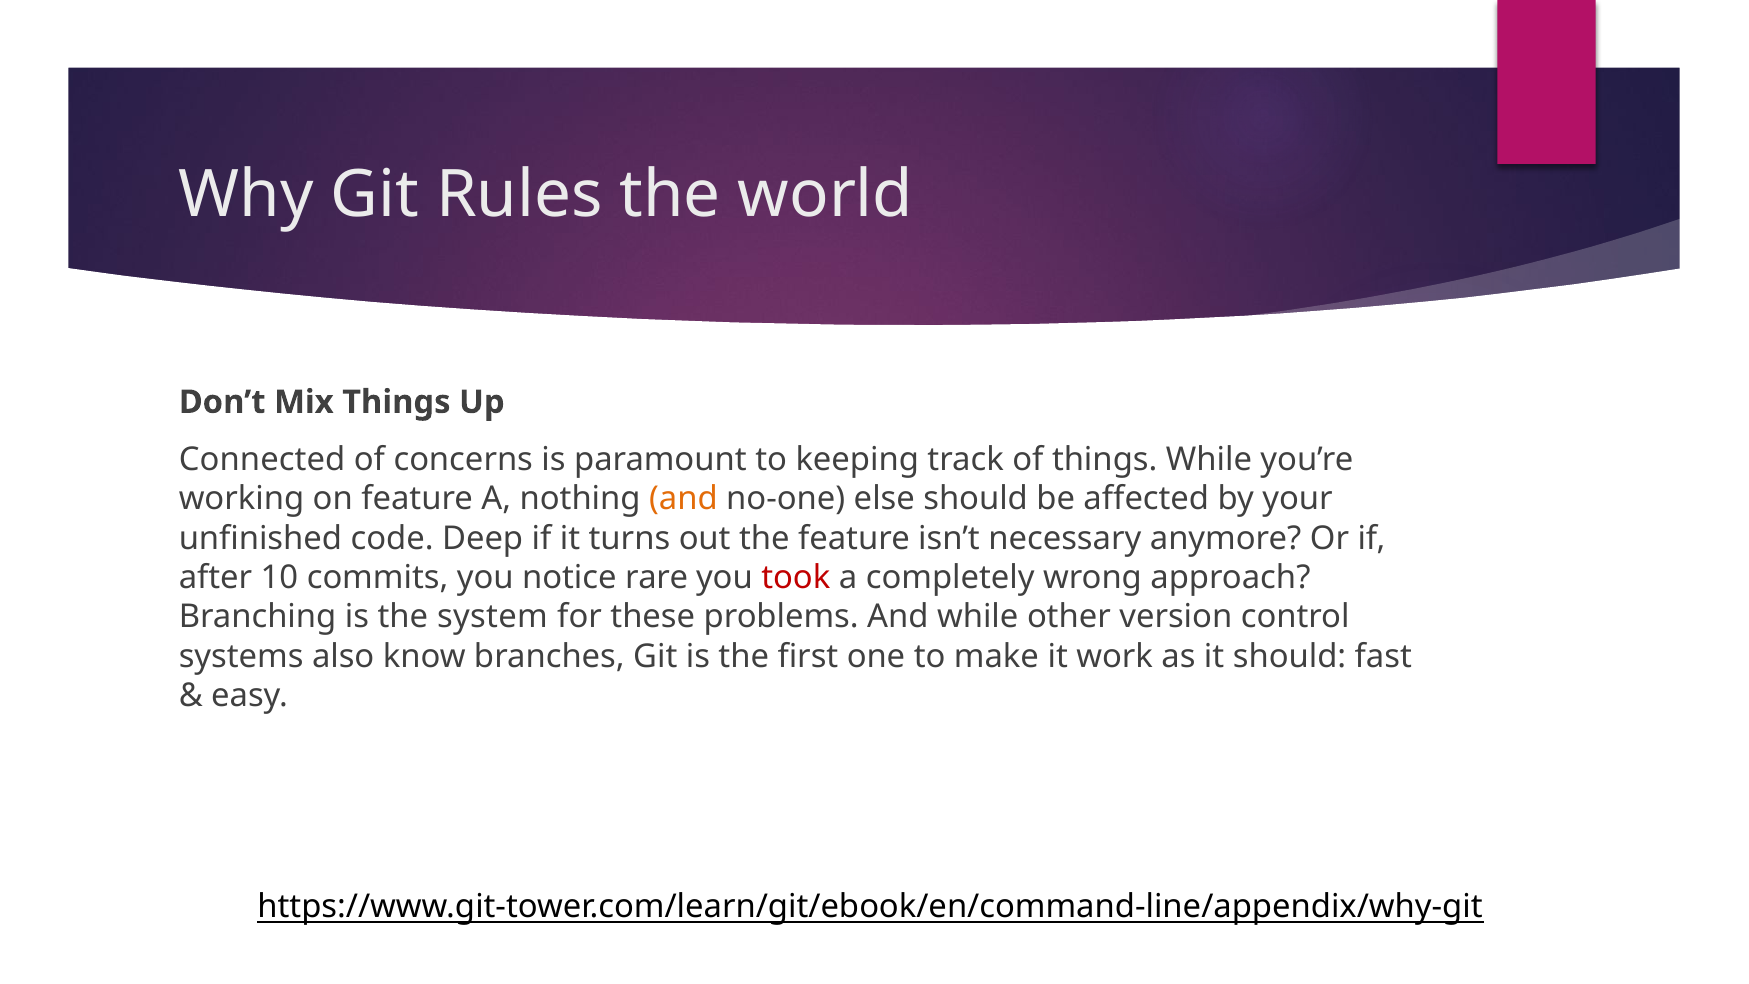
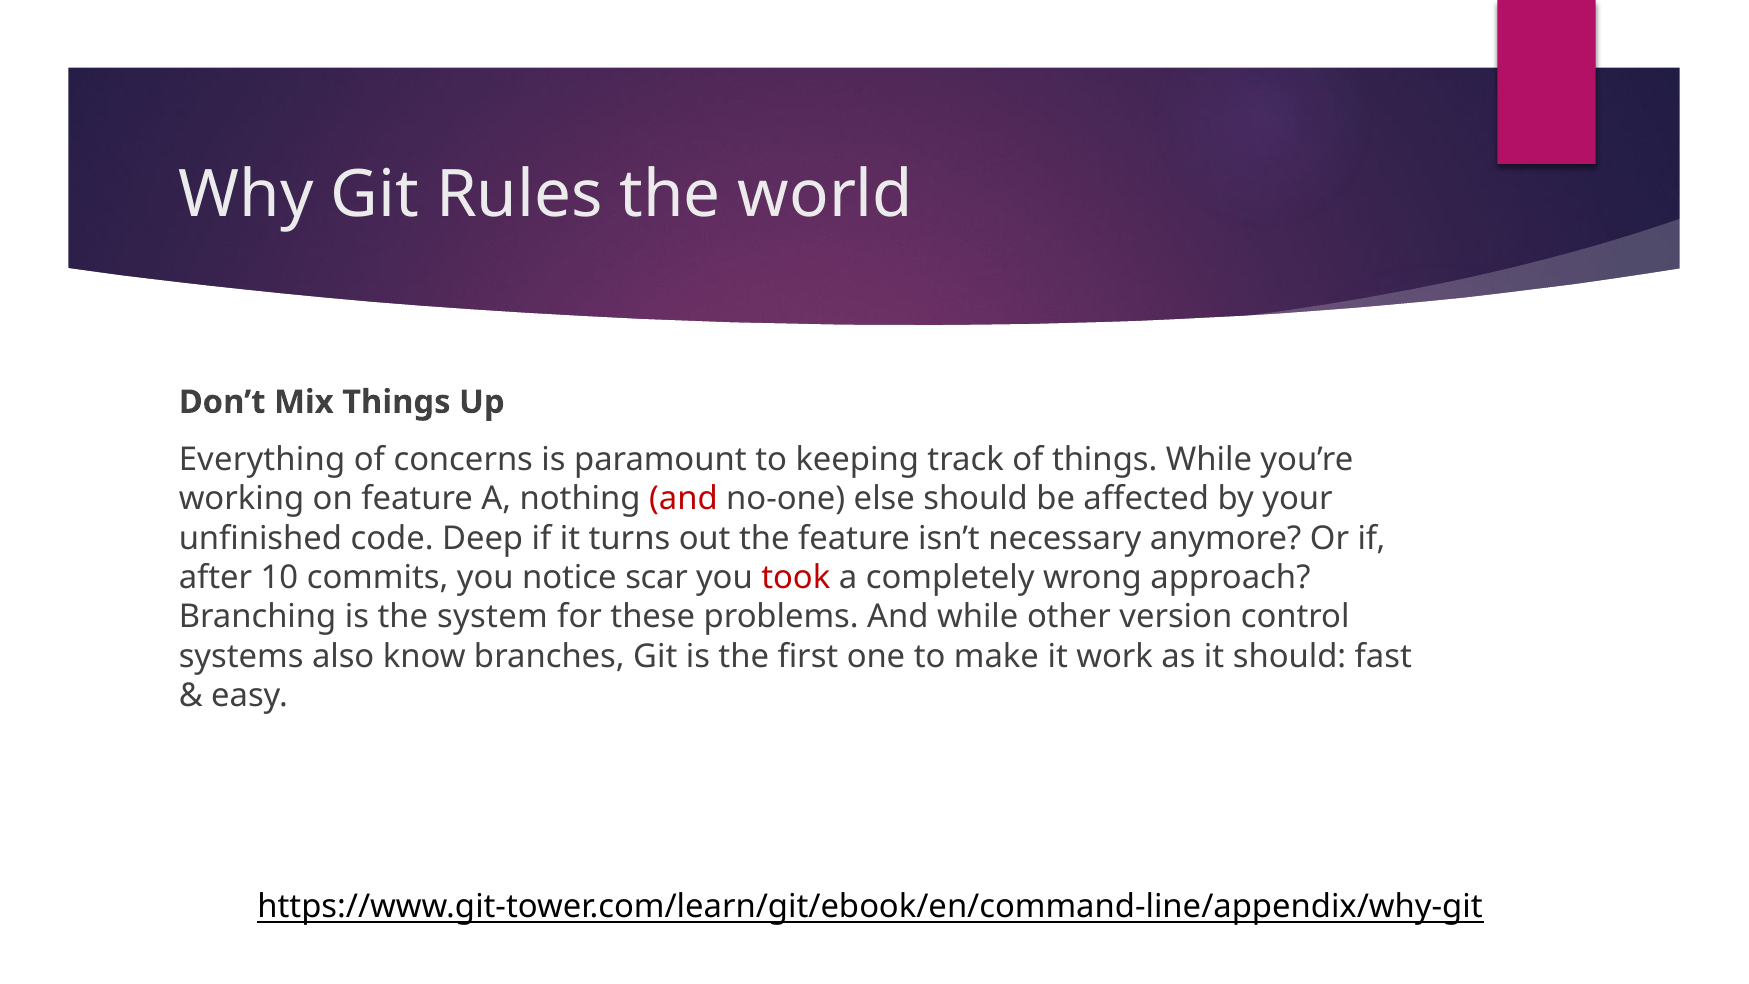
Connected: Connected -> Everything
and at (683, 499) colour: orange -> red
rare: rare -> scar
